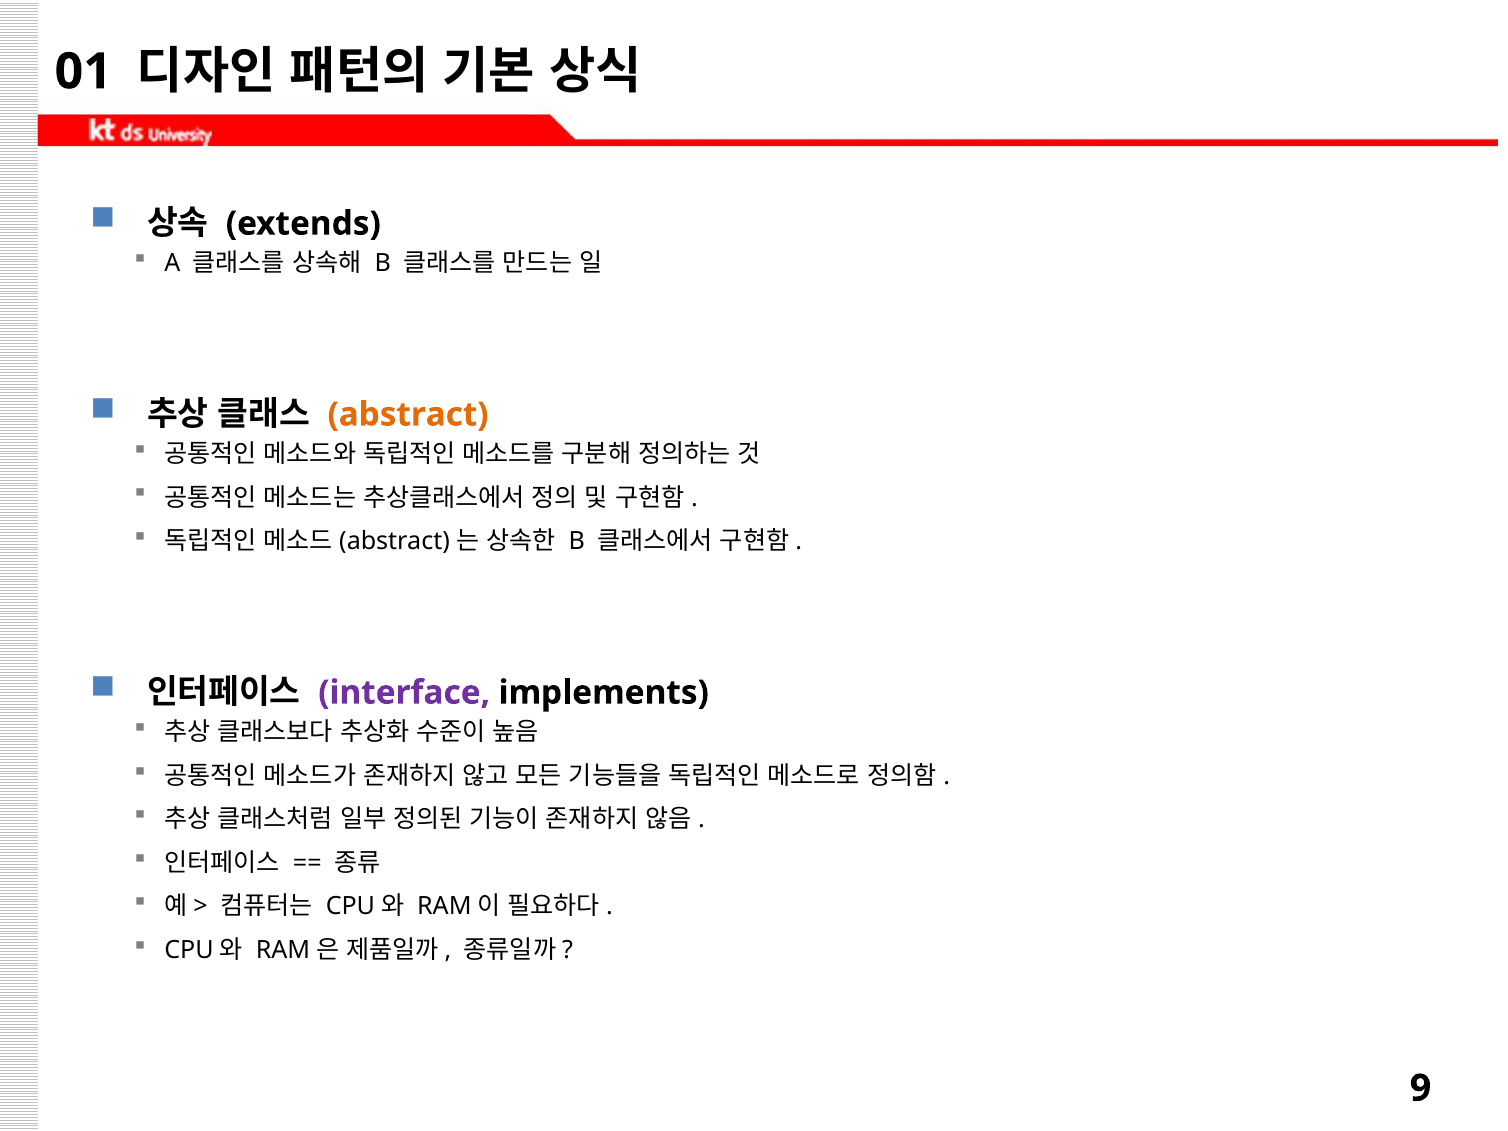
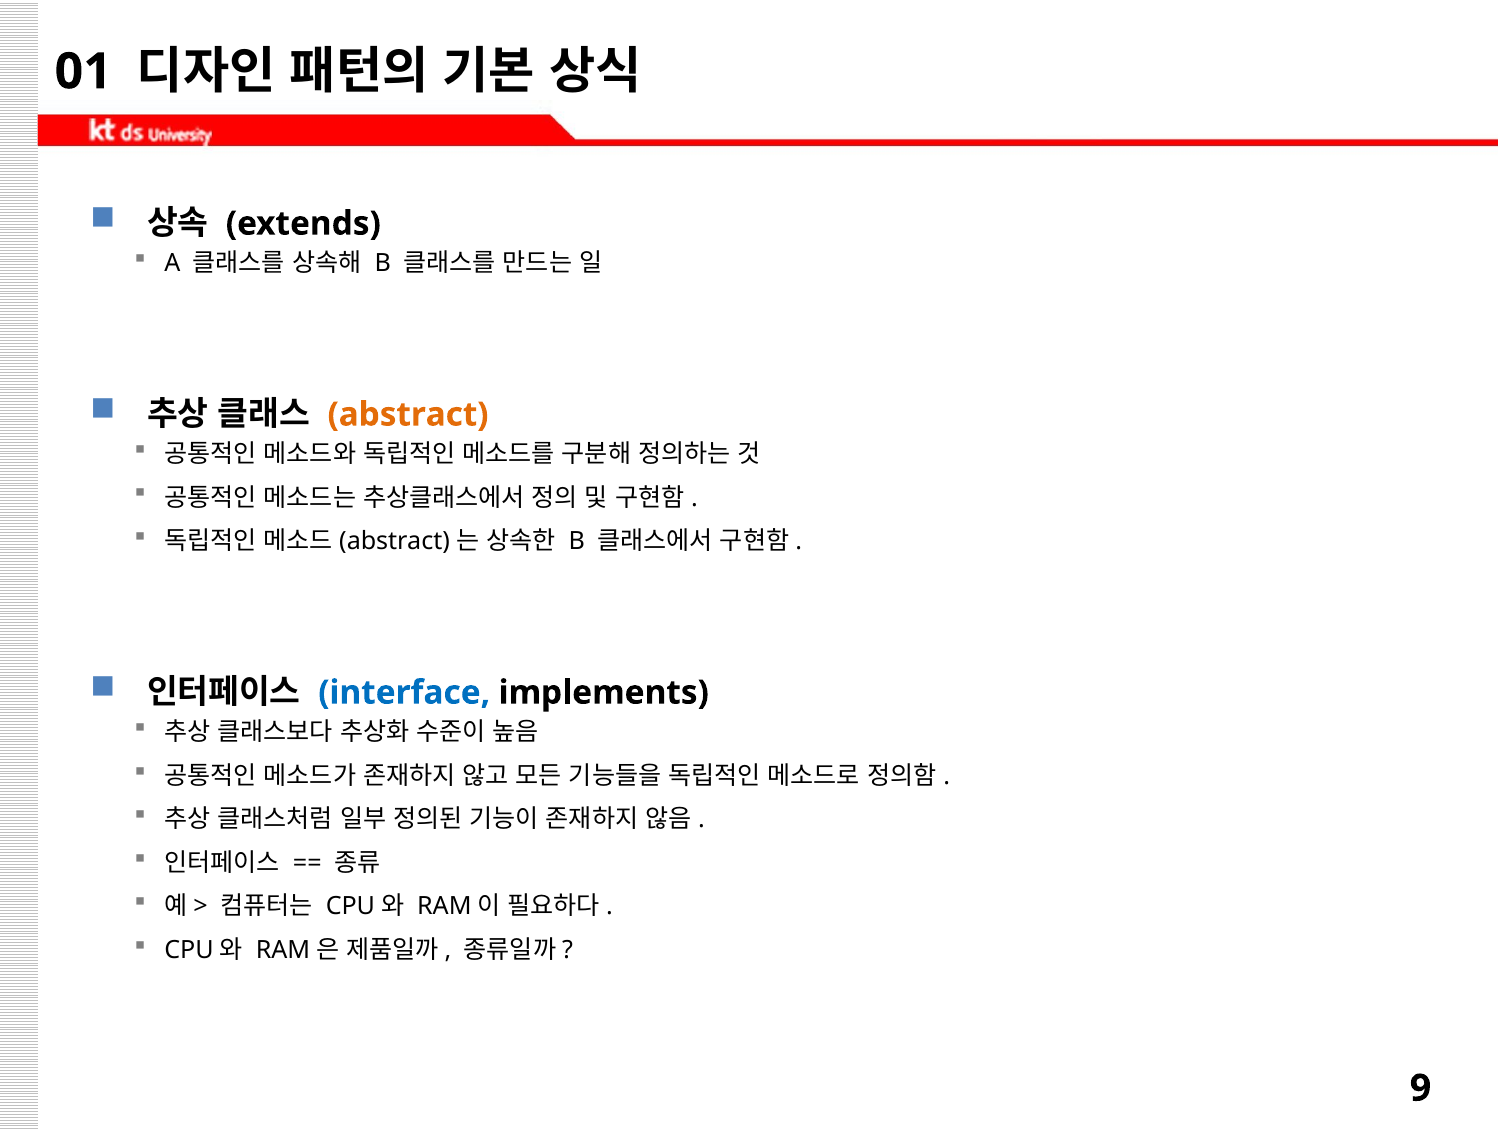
interface colour: purple -> blue
